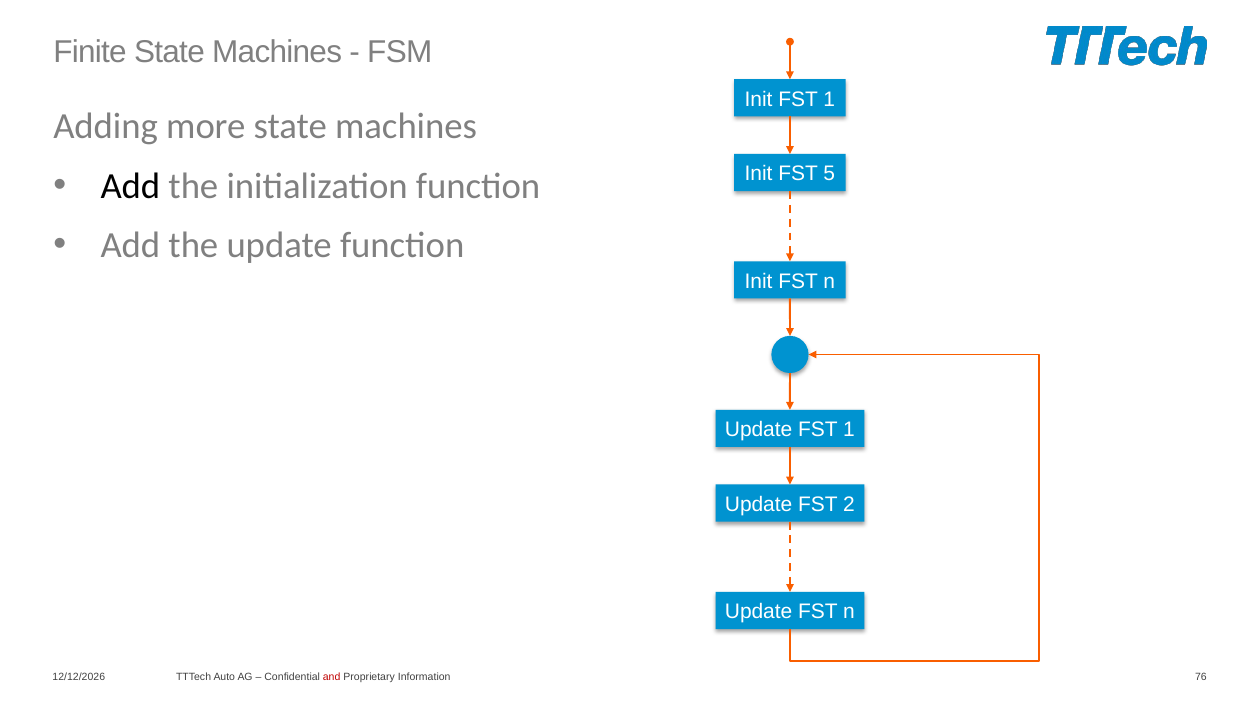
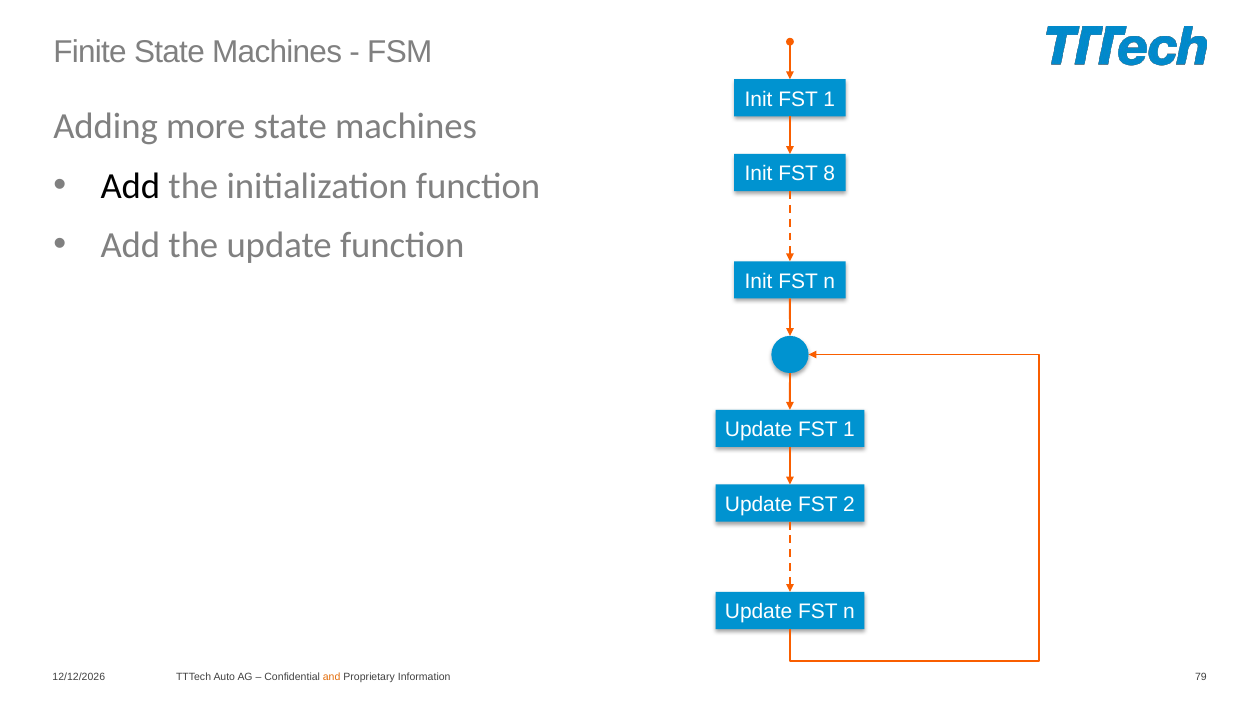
5: 5 -> 8
and colour: red -> orange
76: 76 -> 79
